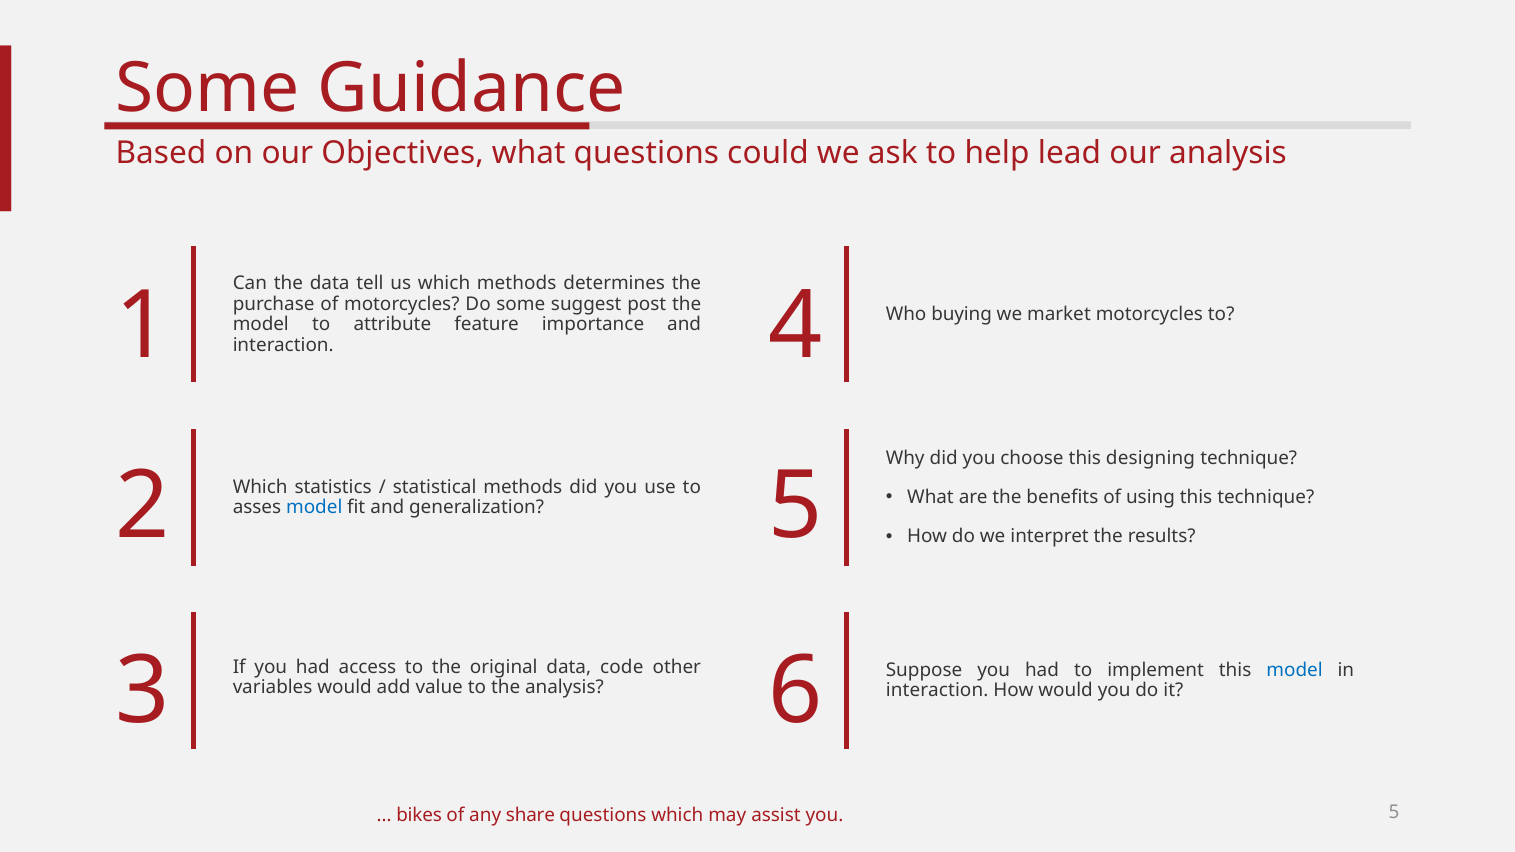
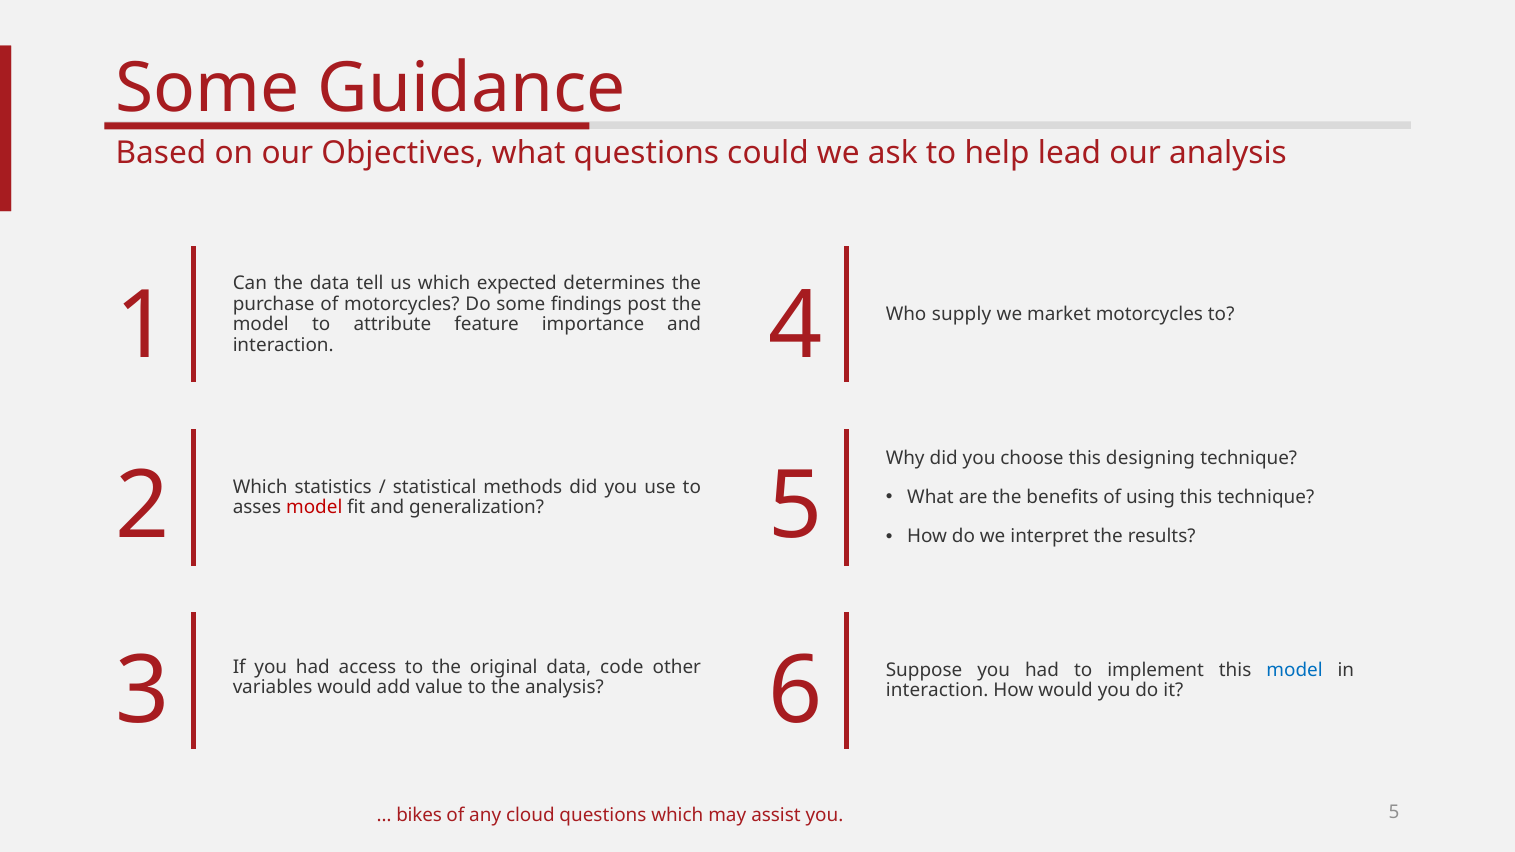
which methods: methods -> expected
suggest: suggest -> findings
buying: buying -> supply
model at (314, 508) colour: blue -> red
share: share -> cloud
